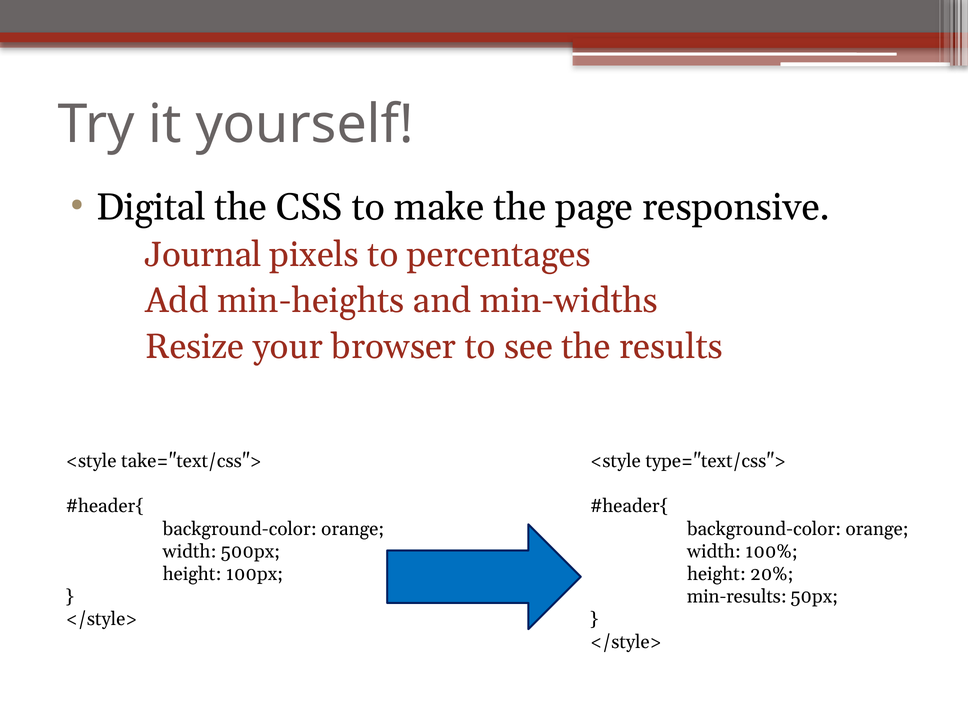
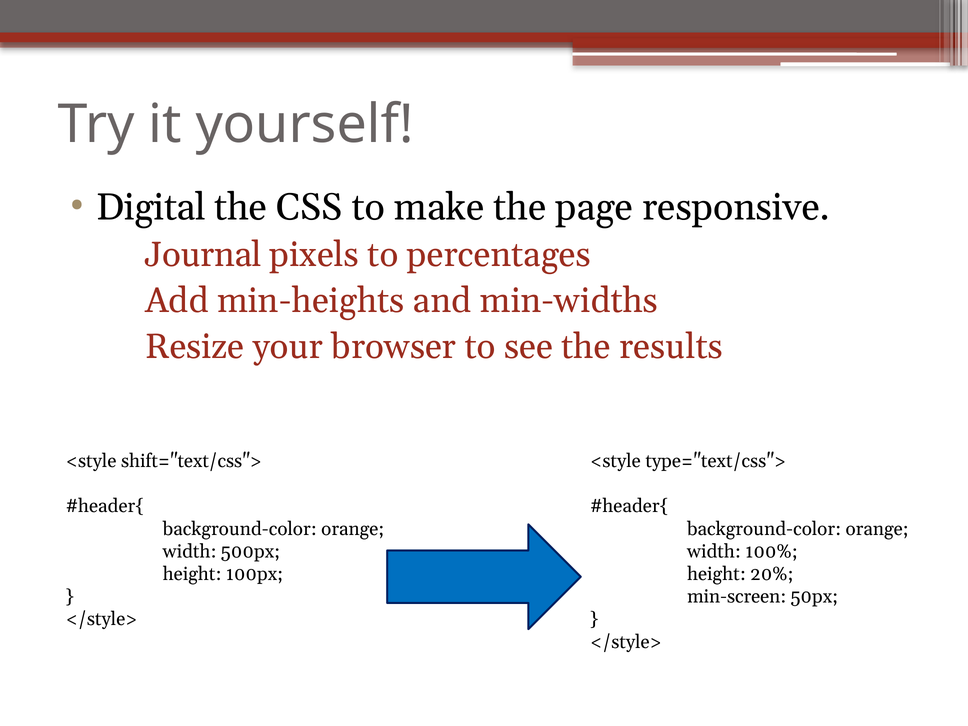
take="text/css">: take="text/css"> -> shift="text/css">
min-results: min-results -> min-screen
